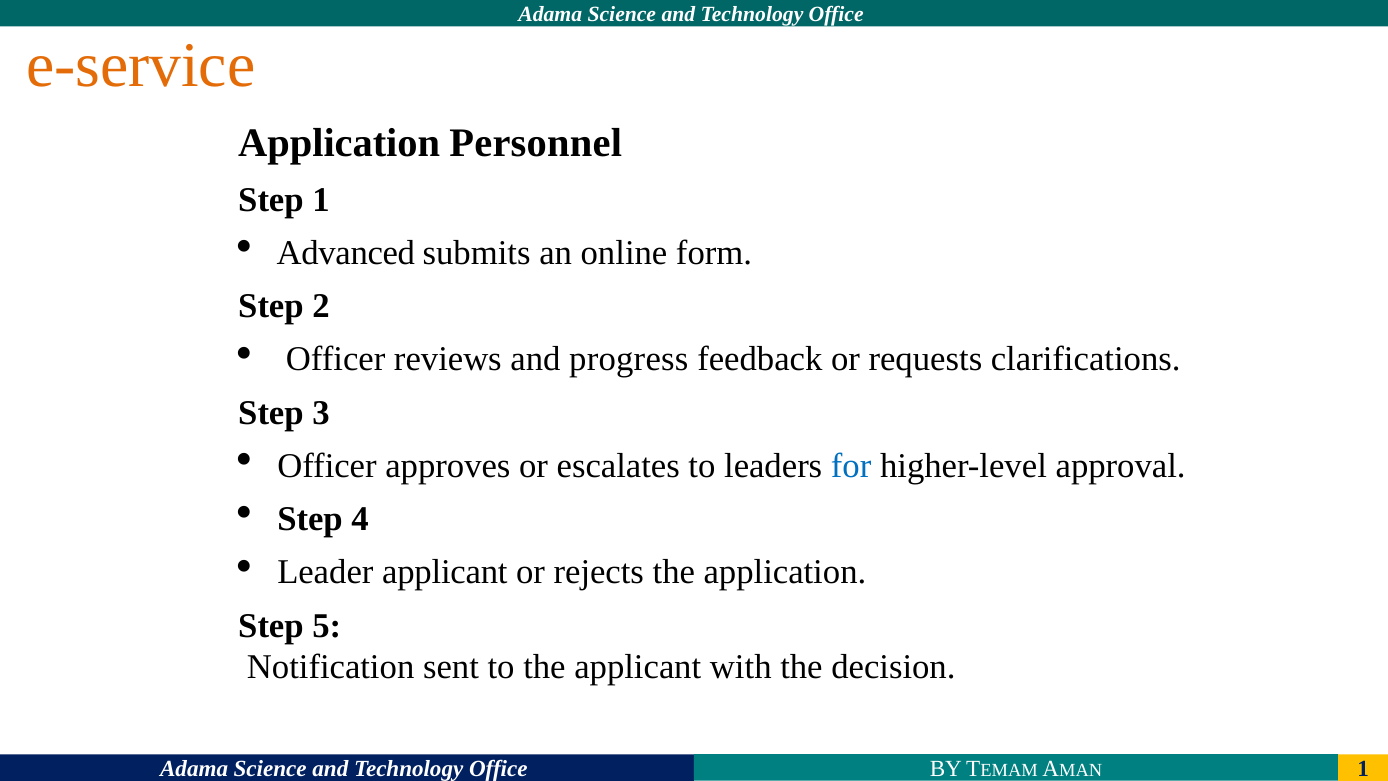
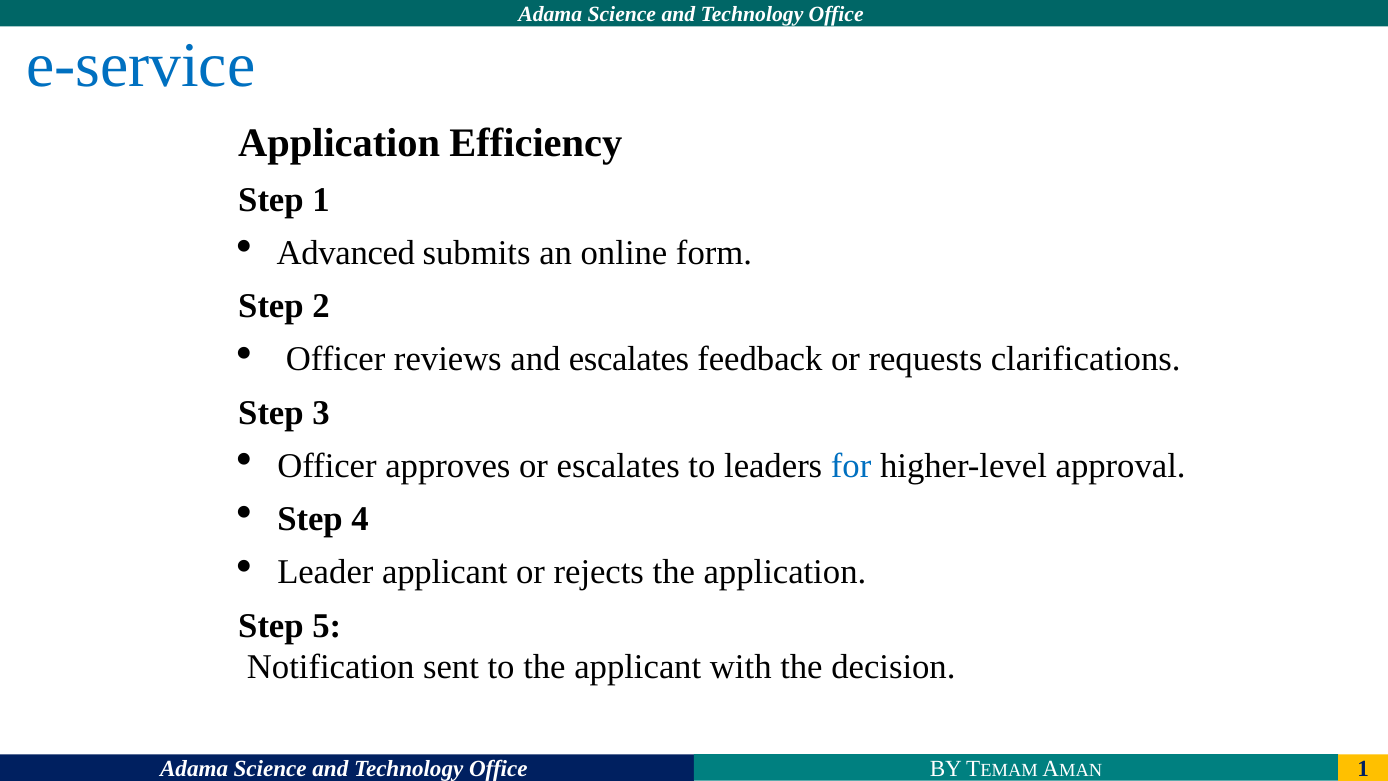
e-service colour: orange -> blue
Personnel: Personnel -> Efficiency
and progress: progress -> escalates
